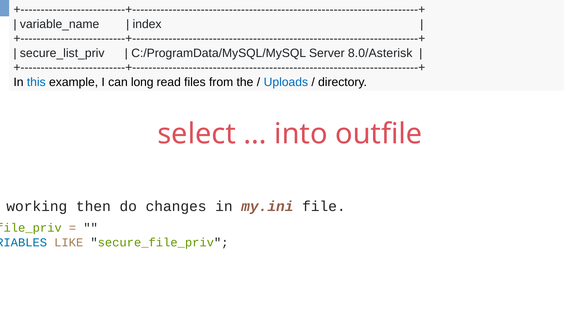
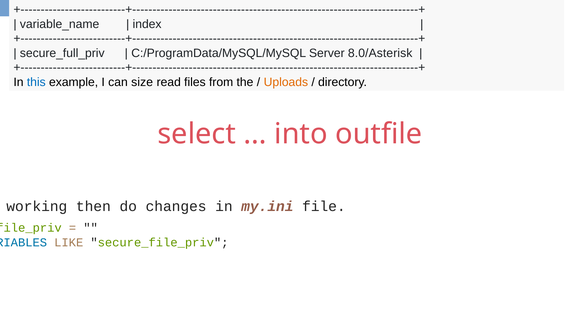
secure_list_priv: secure_list_priv -> secure_full_priv
long: long -> size
Uploads colour: blue -> orange
